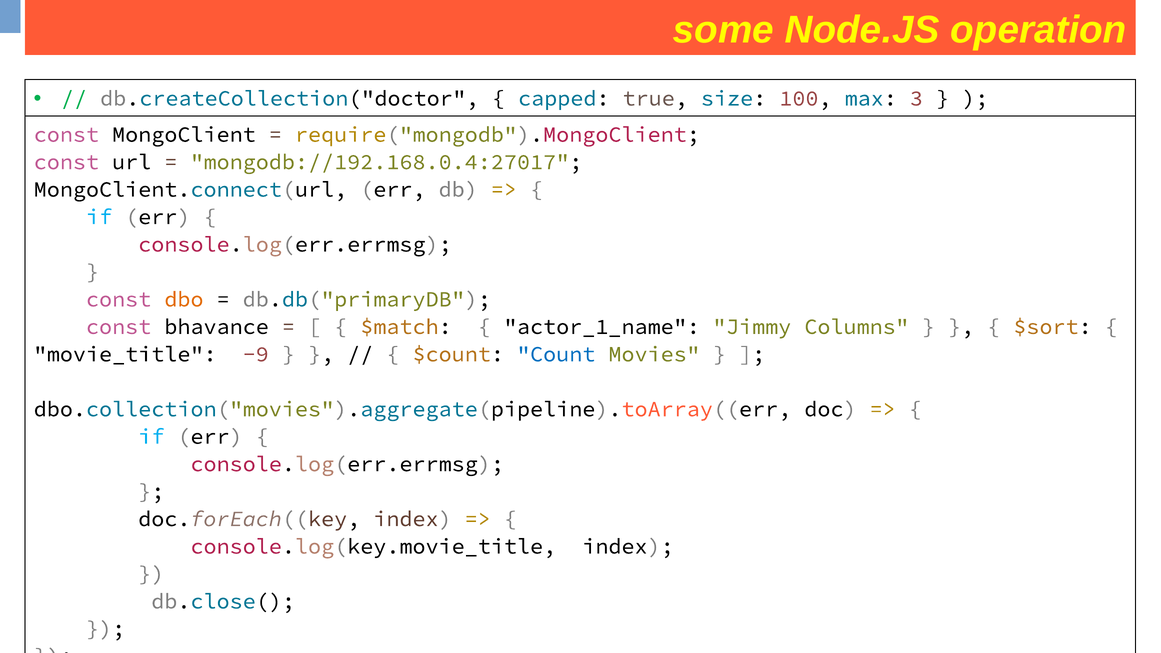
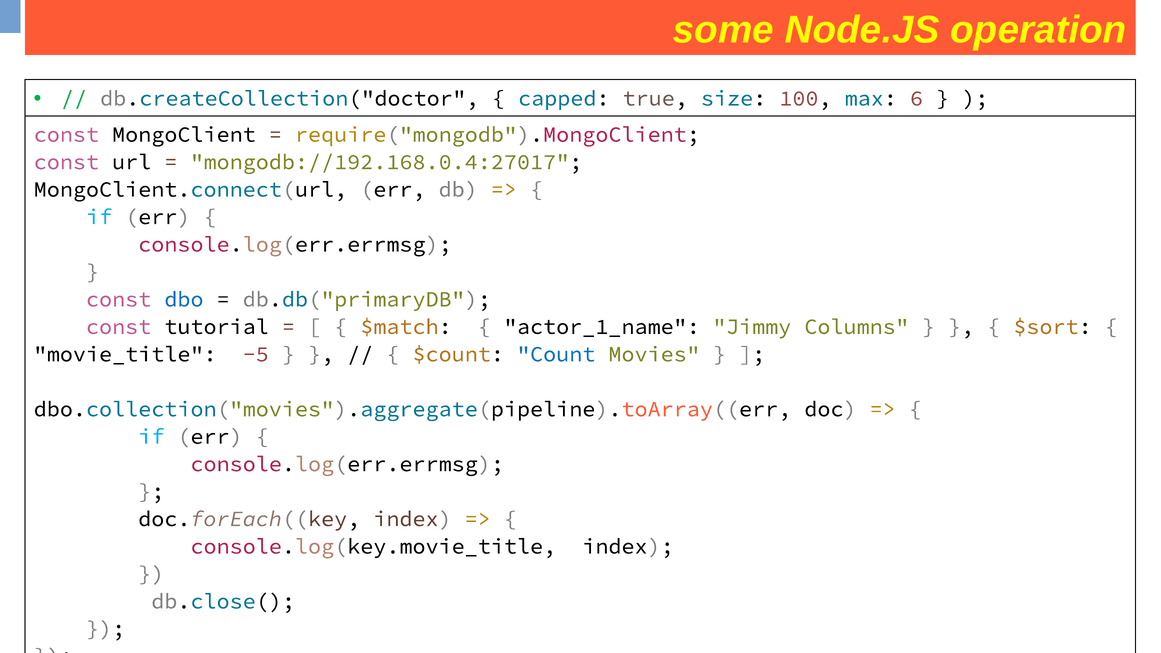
3: 3 -> 6
dbo colour: orange -> blue
bhavance: bhavance -> tutorial
-9: -9 -> -5
